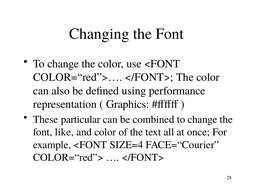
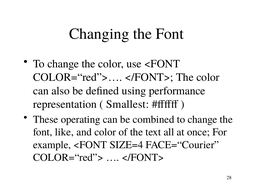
Graphics: Graphics -> Smallest
particular: particular -> operating
